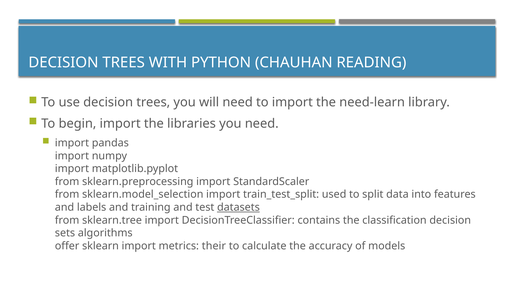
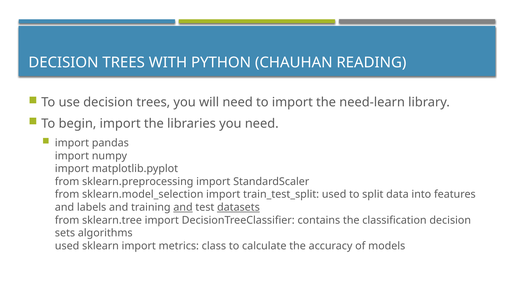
and at (183, 207) underline: none -> present
offer at (67, 246): offer -> used
their: their -> class
